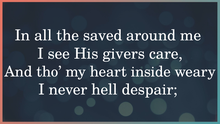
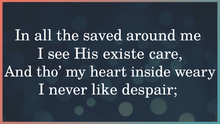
givers: givers -> existe
hell: hell -> like
